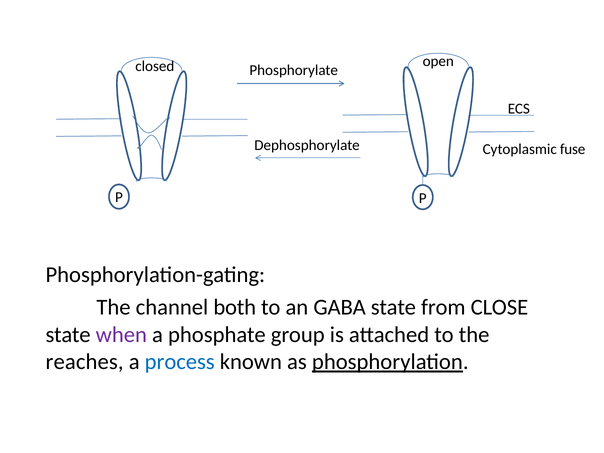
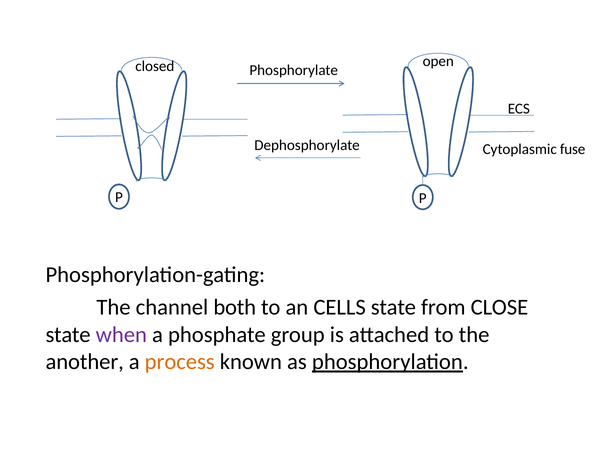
GABA: GABA -> CELLS
reaches: reaches -> another
process colour: blue -> orange
